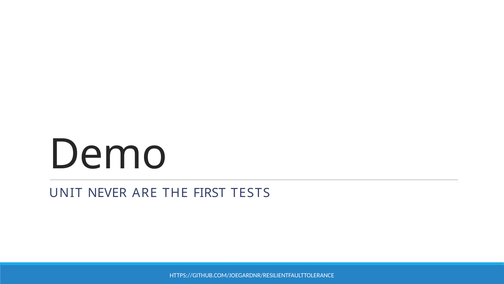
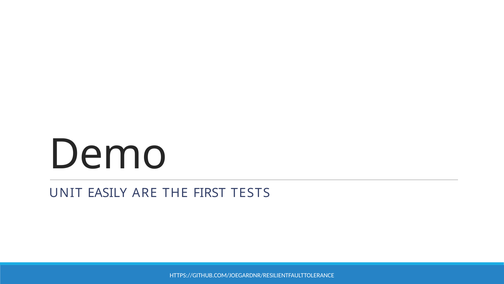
NEVER: NEVER -> EASILY
